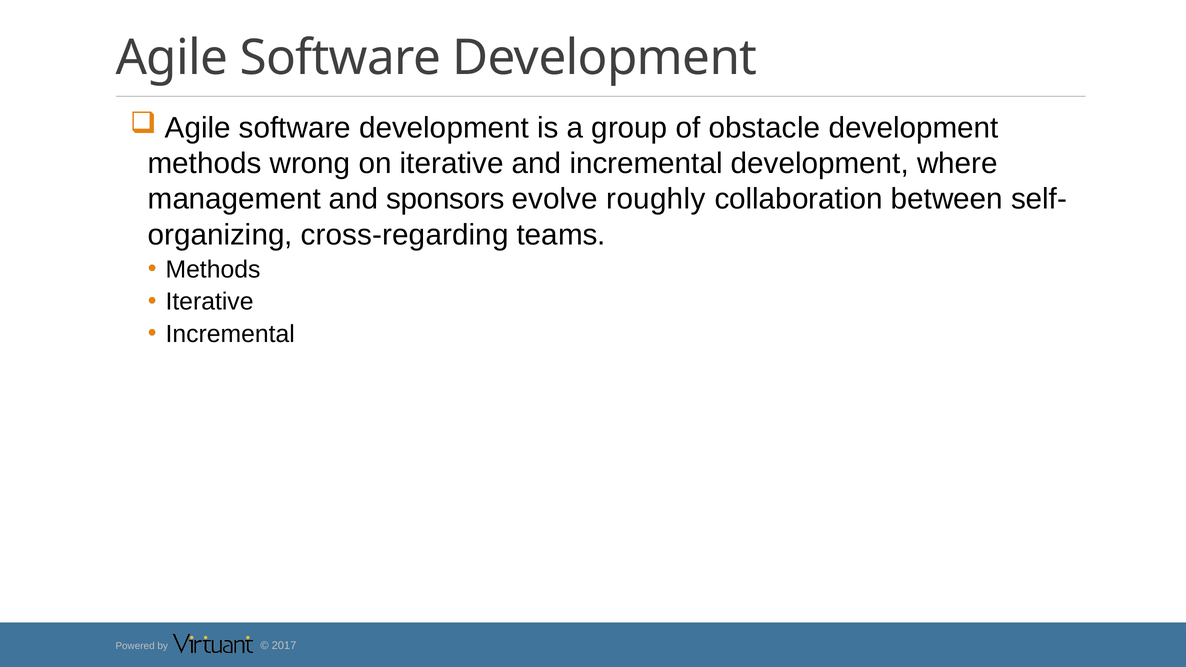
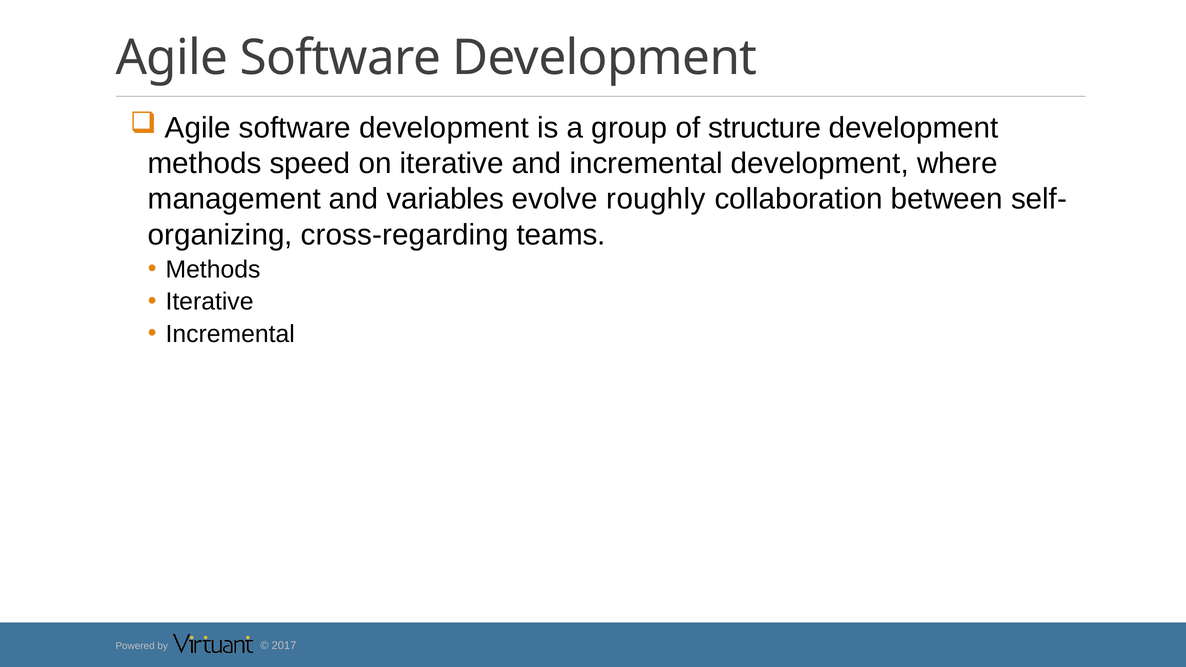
obstacle: obstacle -> structure
wrong: wrong -> speed
sponsors: sponsors -> variables
